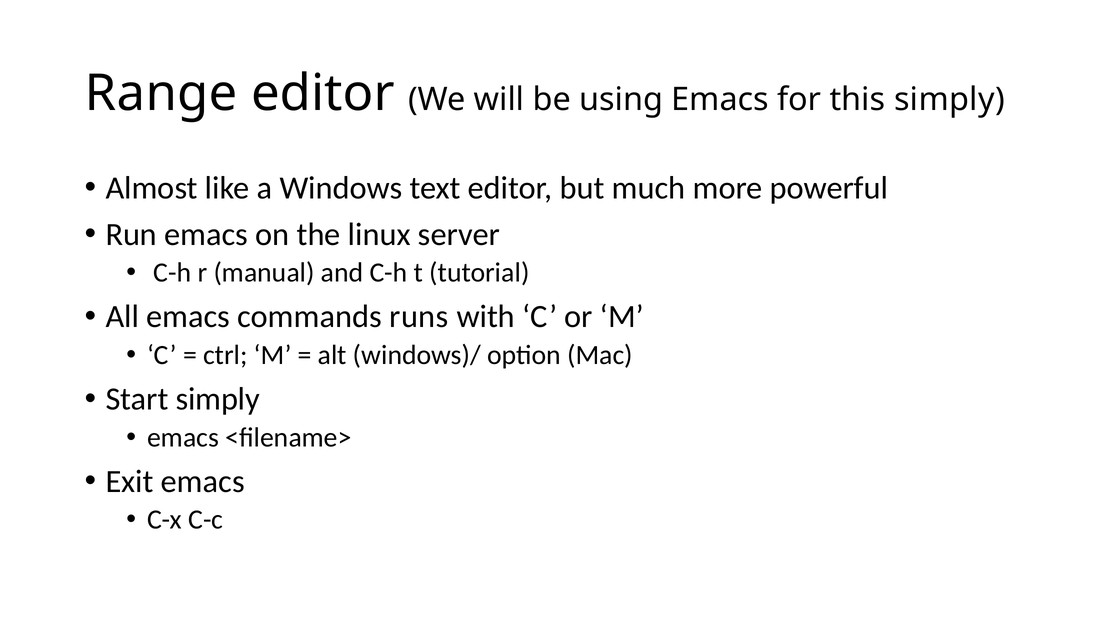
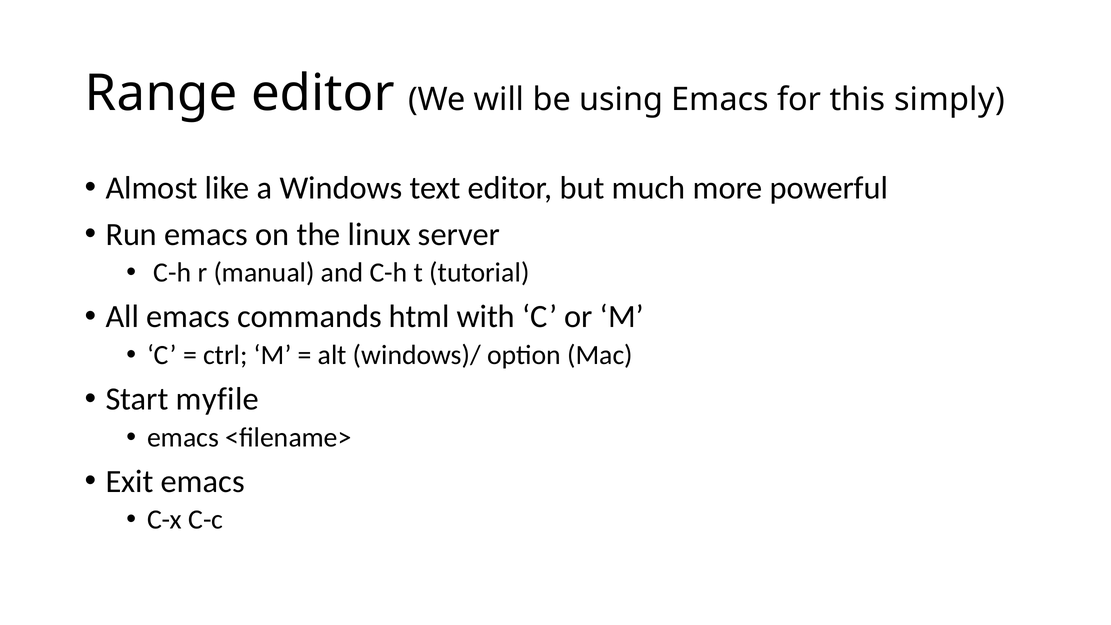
runs: runs -> html
Start simply: simply -> myfile
